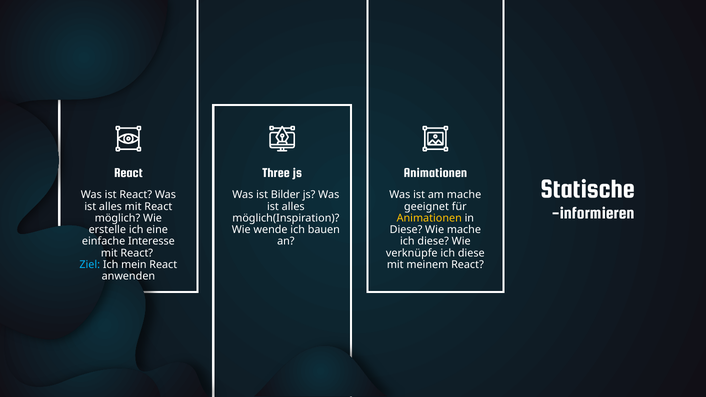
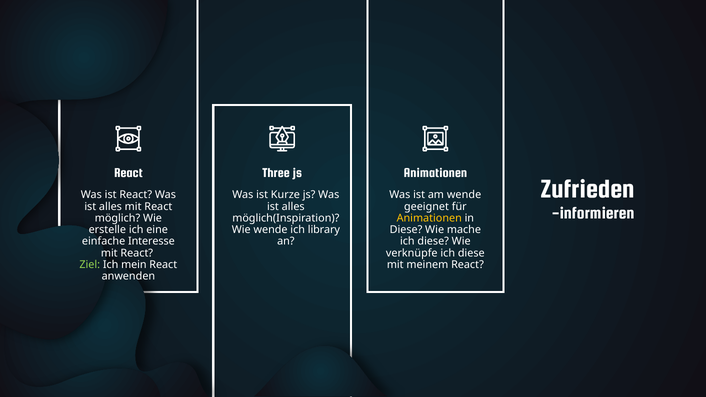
Statische: Statische -> Zufrieden
Bilder: Bilder -> Kurze
am mache: mache -> wende
bauen: bauen -> library
Ziel colour: light blue -> light green
